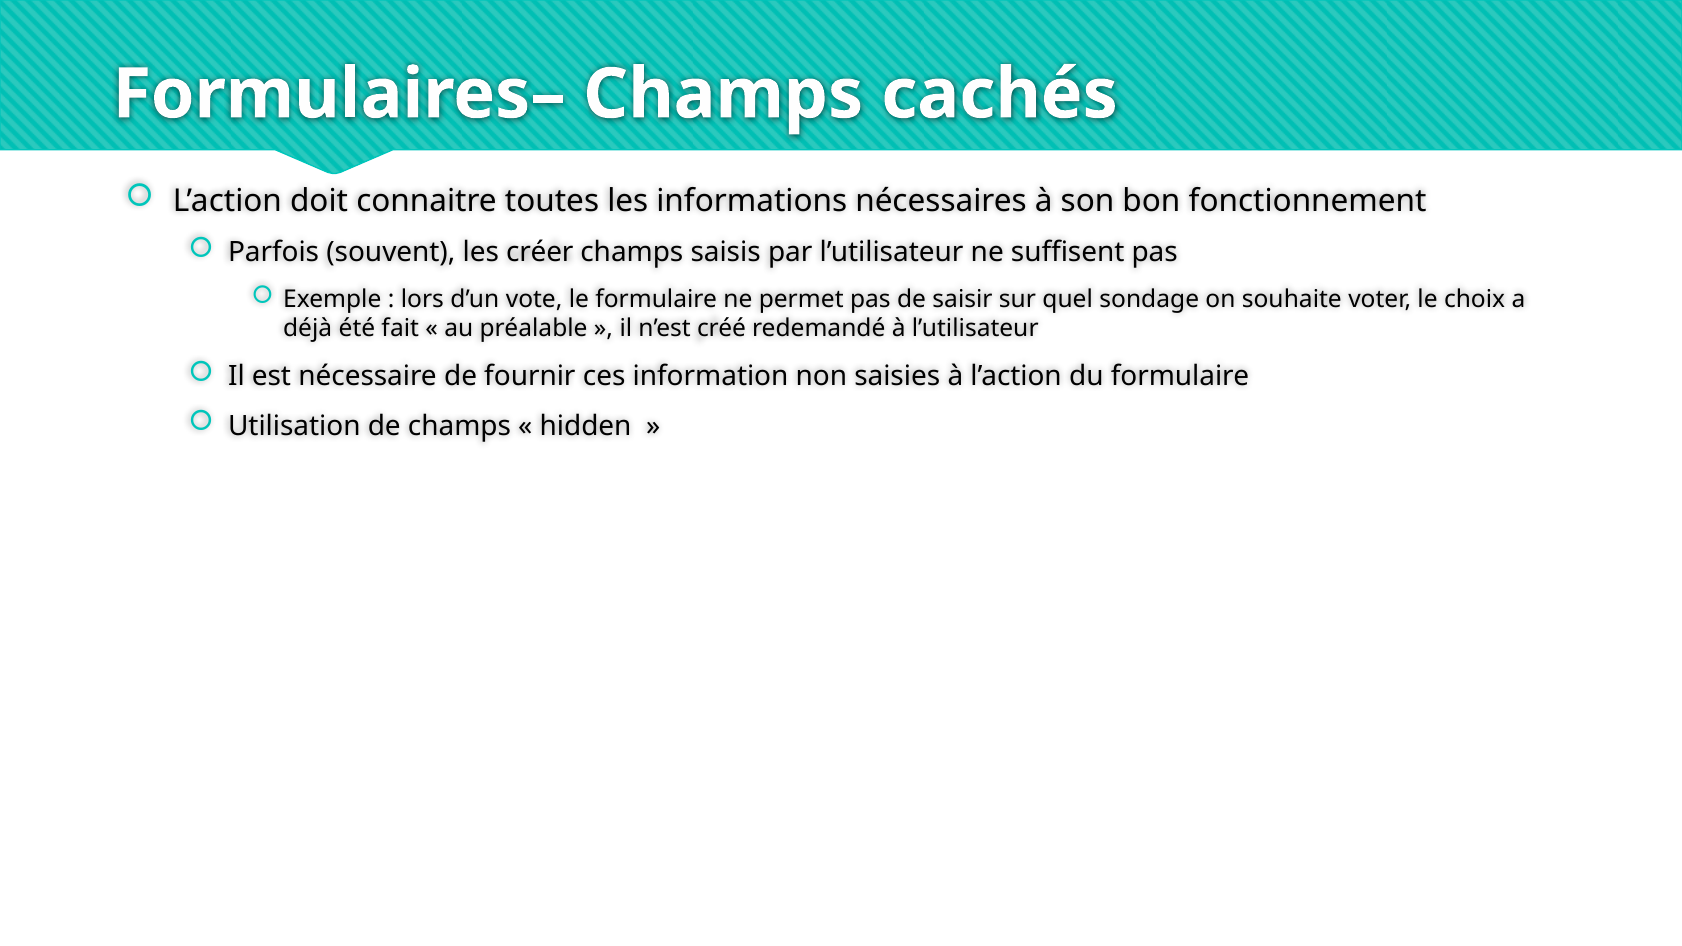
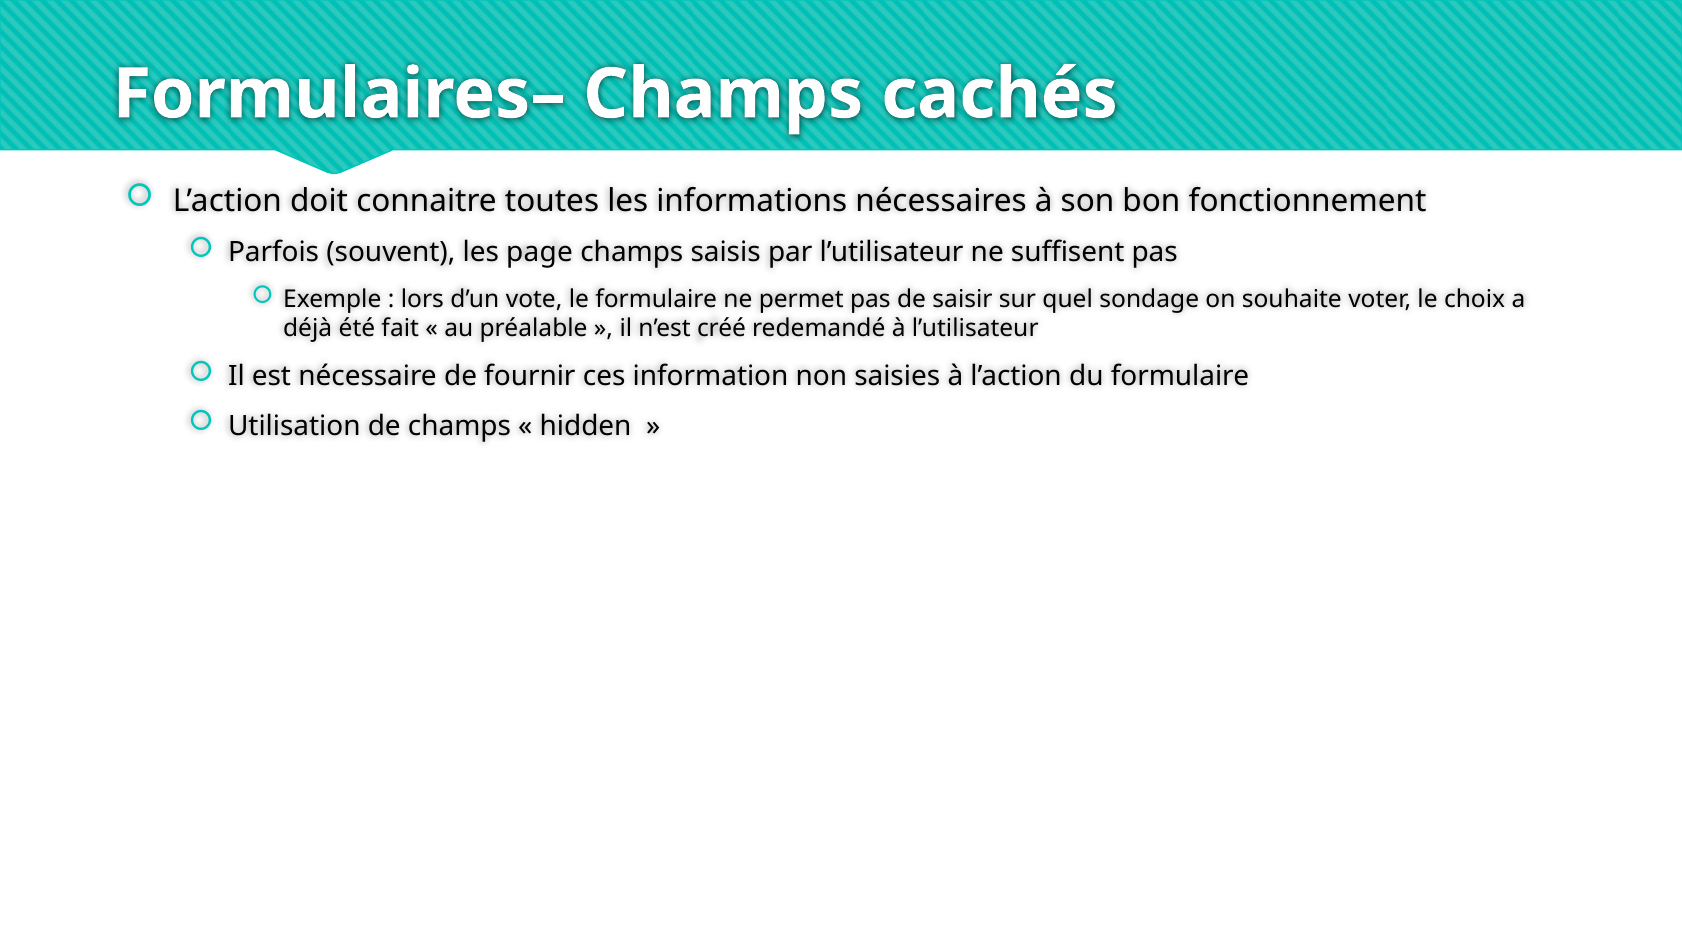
créer: créer -> page
